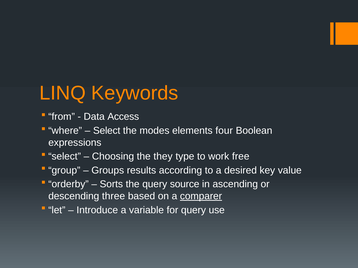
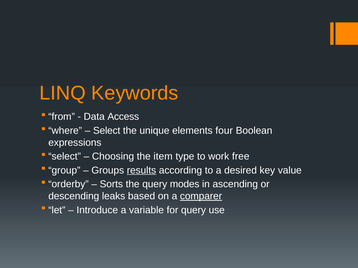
modes: modes -> unique
they: they -> item
results underline: none -> present
source: source -> modes
three: three -> leaks
